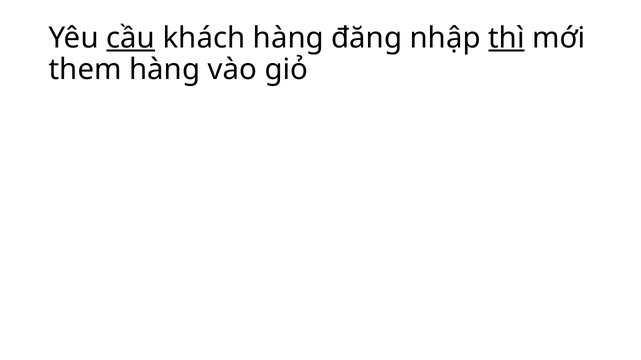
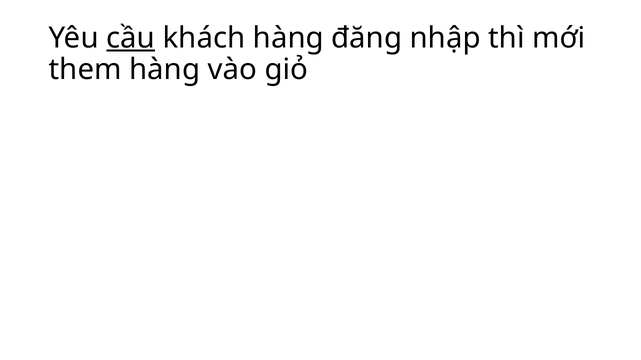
thì underline: present -> none
